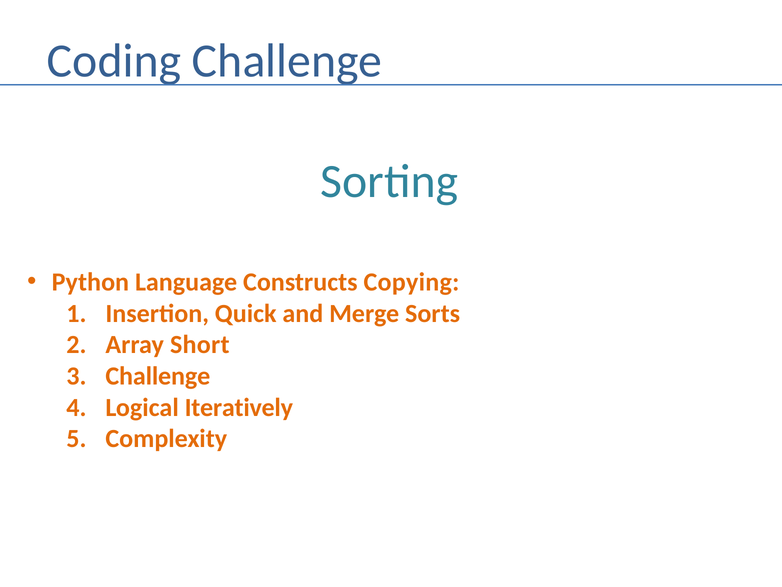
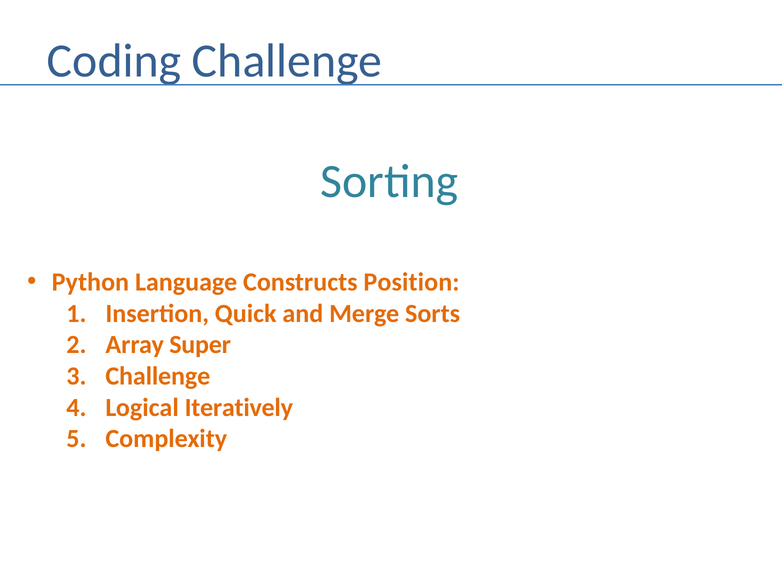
Copying: Copying -> Position
Short: Short -> Super
